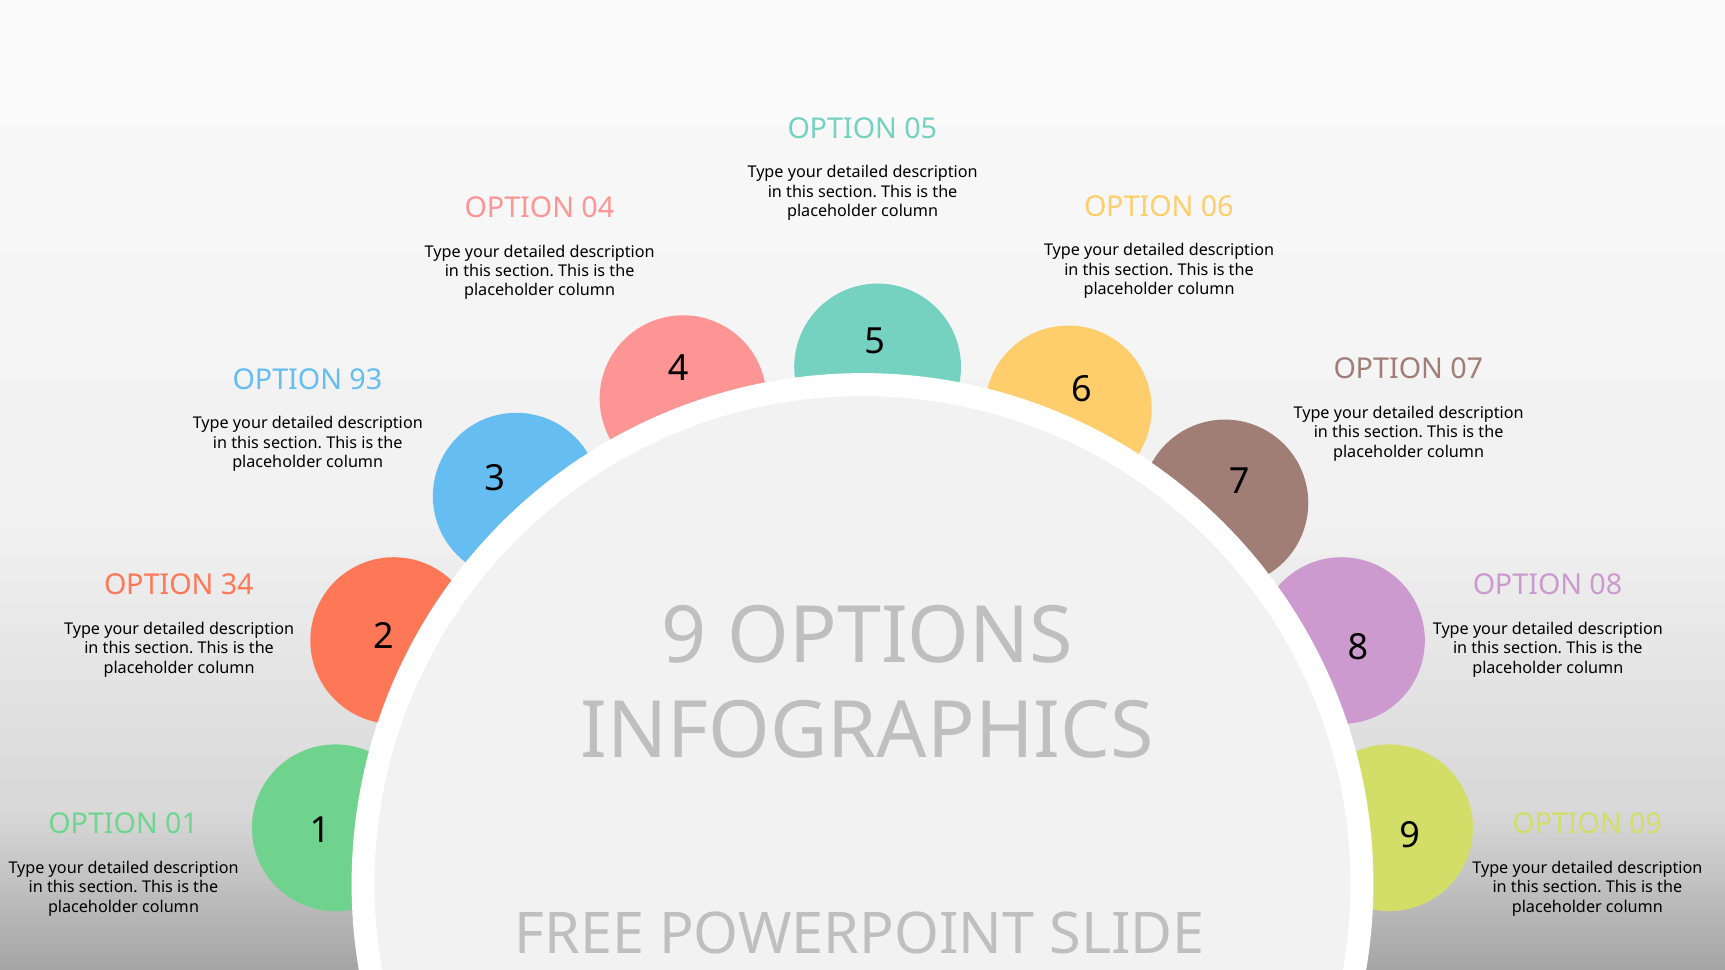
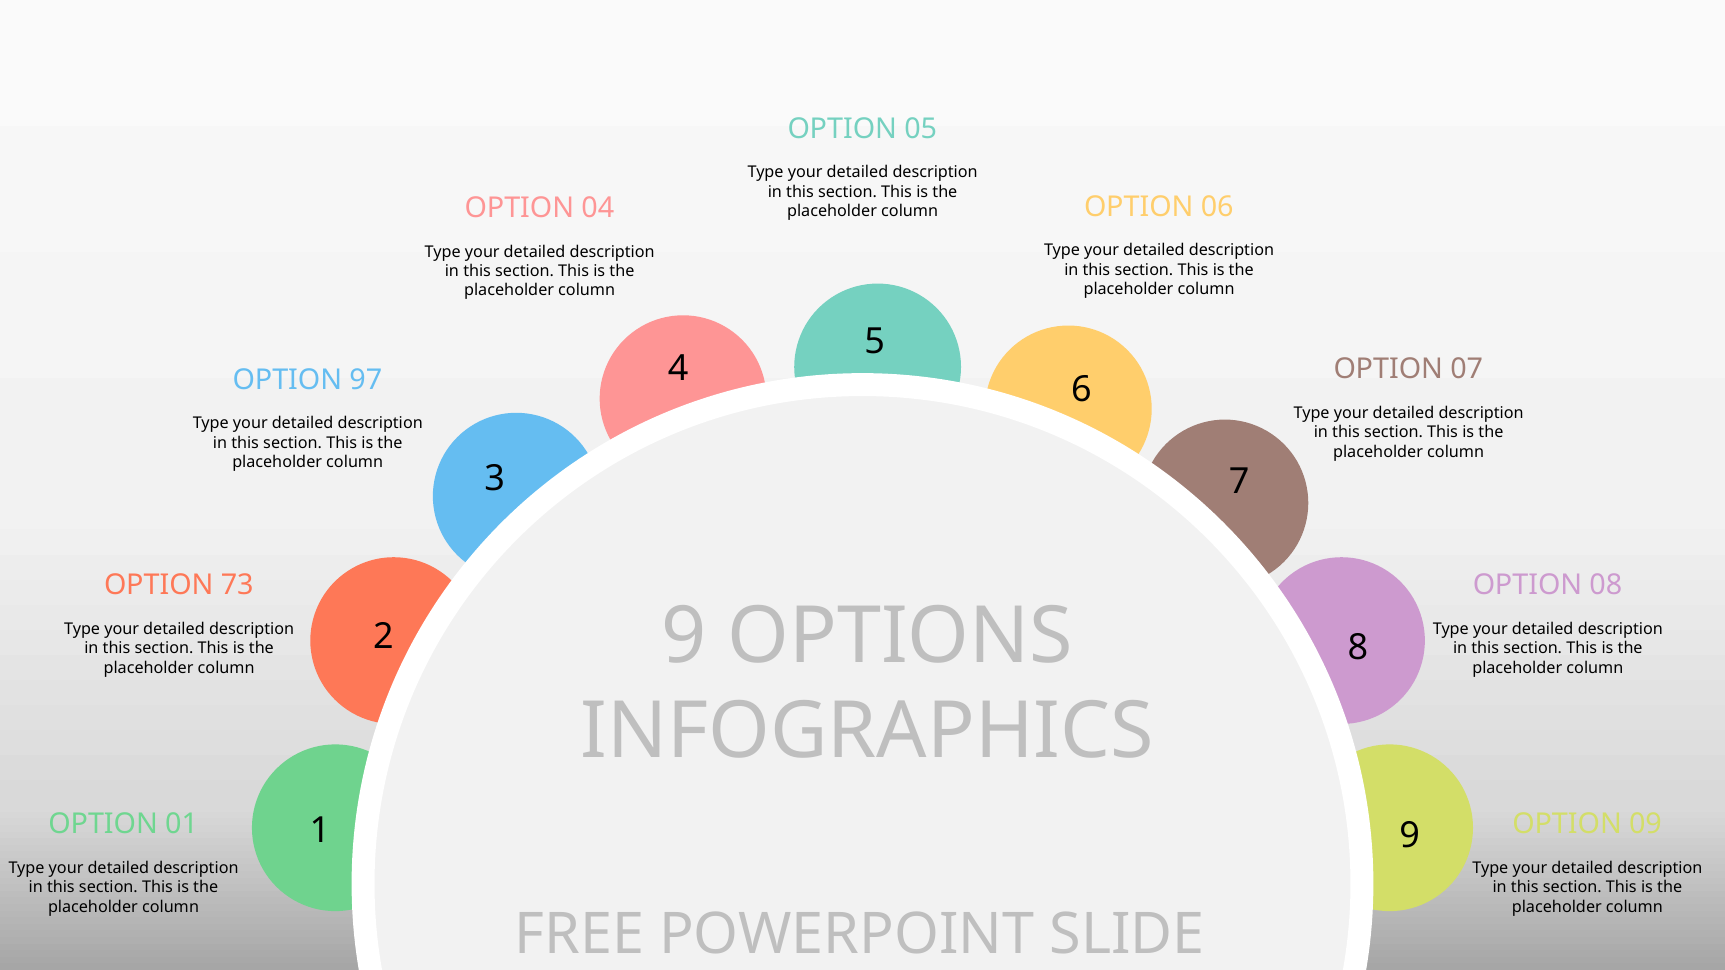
93: 93 -> 97
34: 34 -> 73
